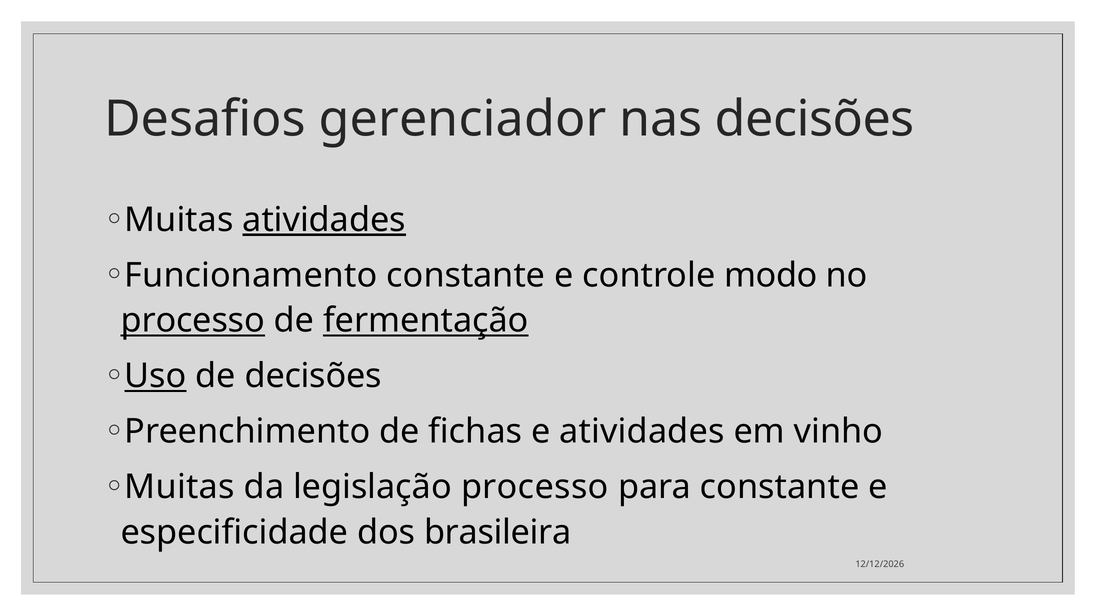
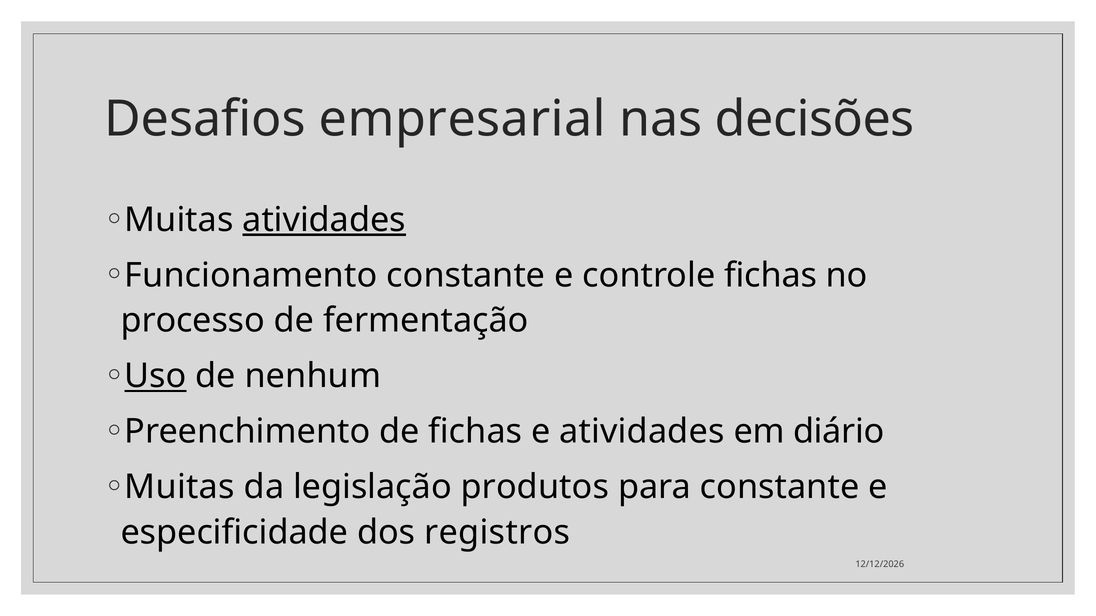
gerenciador: gerenciador -> empresarial
controle modo: modo -> fichas
processo at (193, 321) underline: present -> none
fermentação underline: present -> none
de decisões: decisões -> nenhum
vinho: vinho -> diário
legislação processo: processo -> produtos
brasileira: brasileira -> registros
